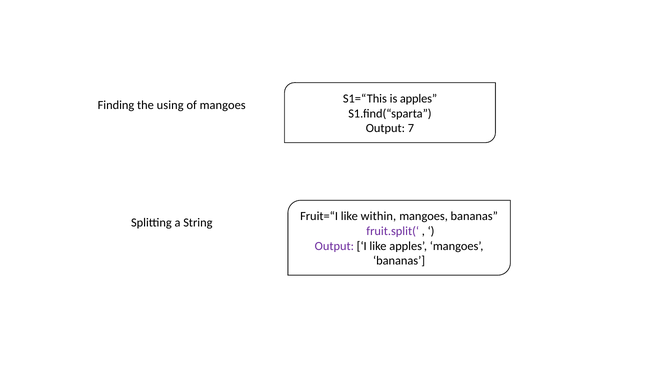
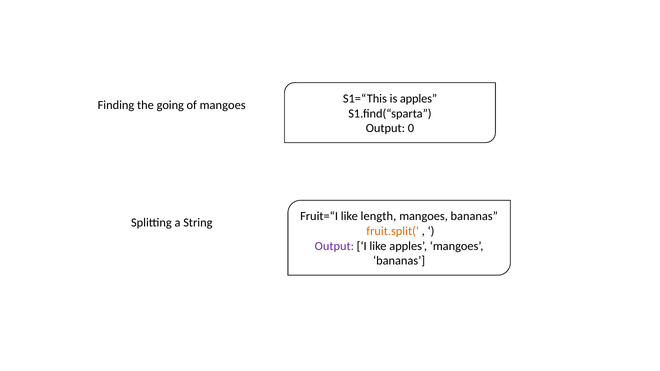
using: using -> going
7: 7 -> 0
within: within -> length
fruit.split(‘ colour: purple -> orange
